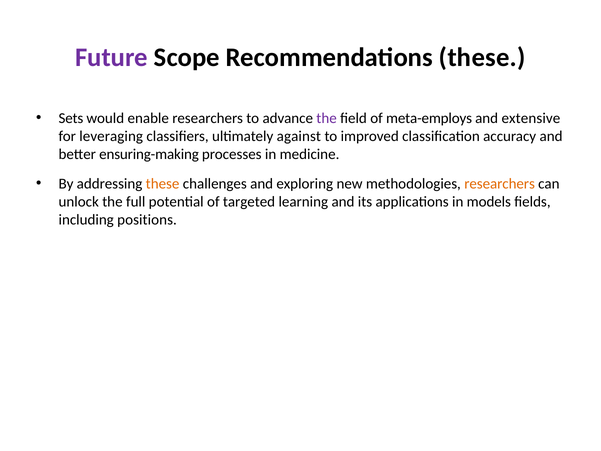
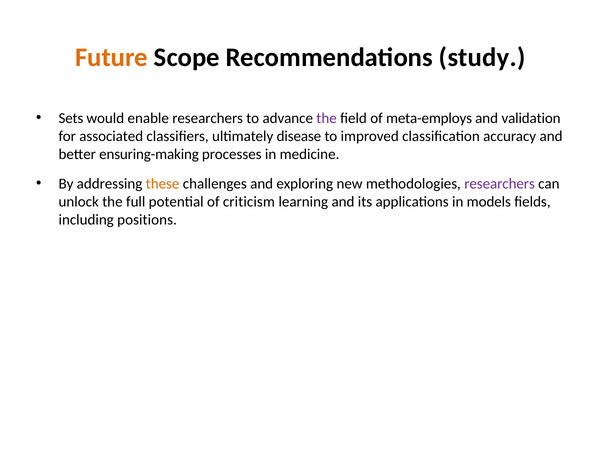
Future colour: purple -> orange
Recommendations these: these -> study
extensive: extensive -> validation
leveraging: leveraging -> associated
against: against -> disease
researchers at (500, 184) colour: orange -> purple
targeted: targeted -> criticism
